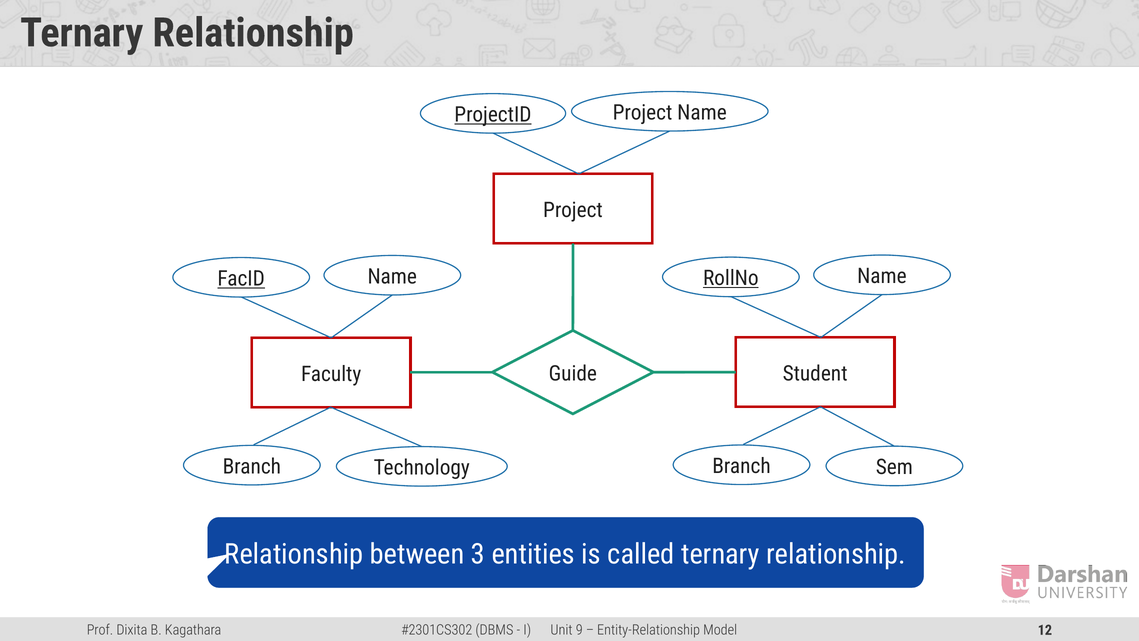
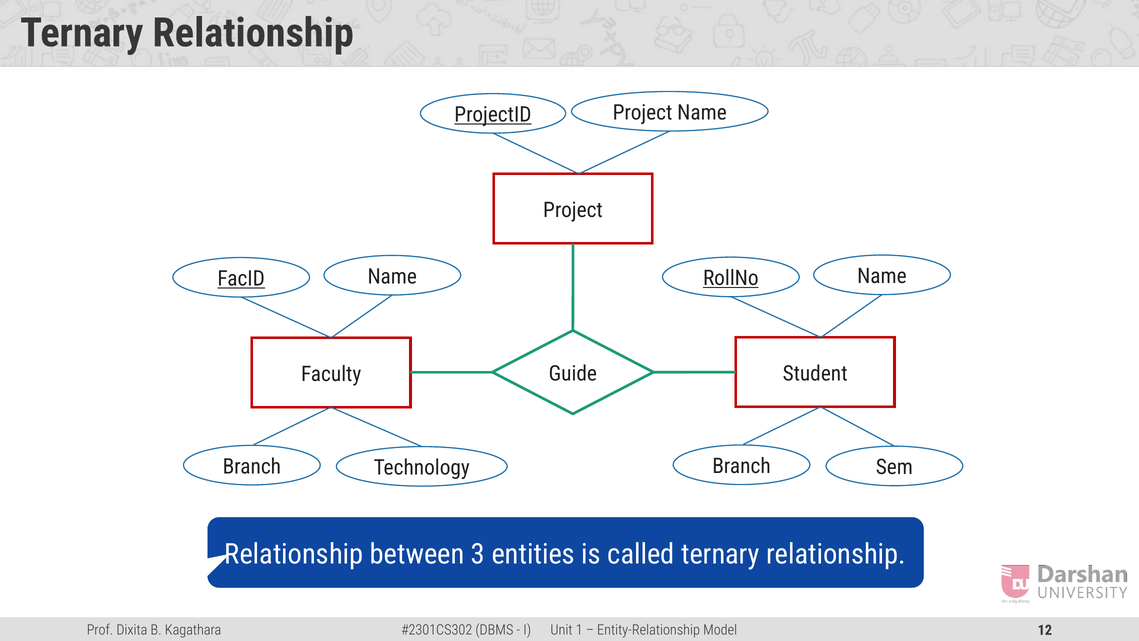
9: 9 -> 1
